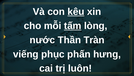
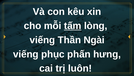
kêu underline: present -> none
nước at (42, 40): nước -> viếng
Tràn: Tràn -> Ngài
